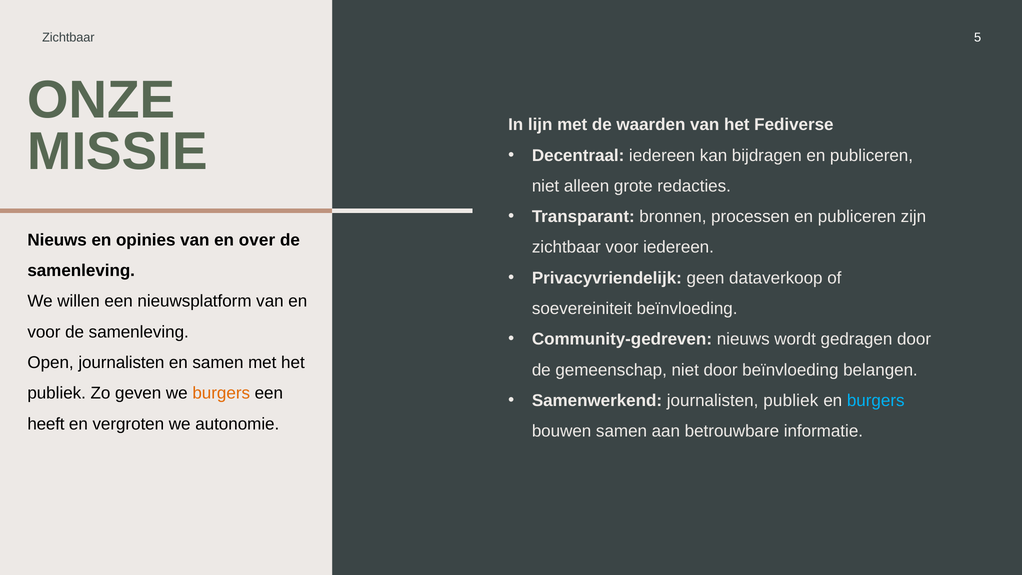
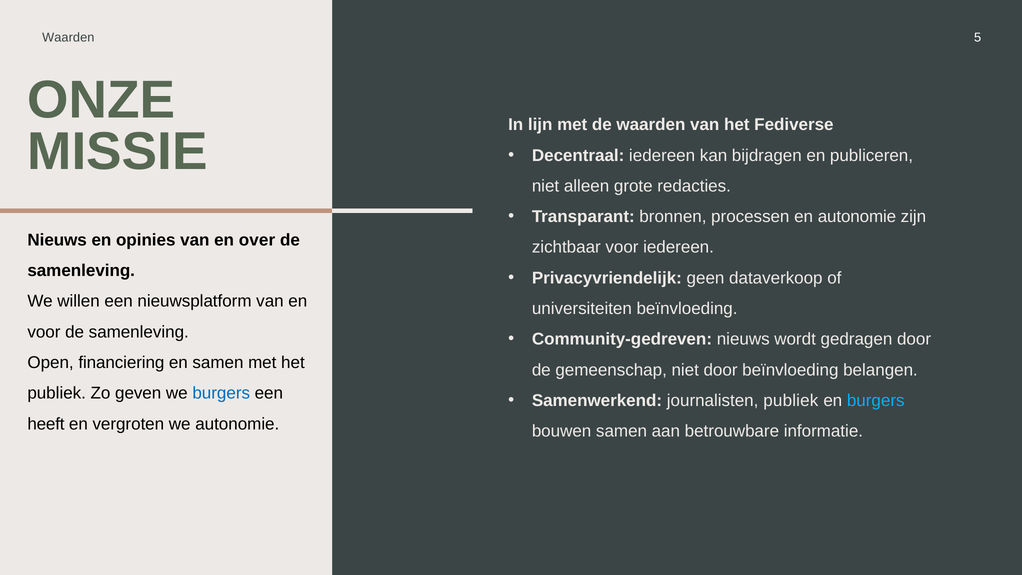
Zichtbaar at (68, 38): Zichtbaar -> Waarden
processen en publiceren: publiceren -> autonomie
soevereiniteit: soevereiniteit -> universiteiten
Open journalisten: journalisten -> financiering
burgers at (221, 393) colour: orange -> blue
